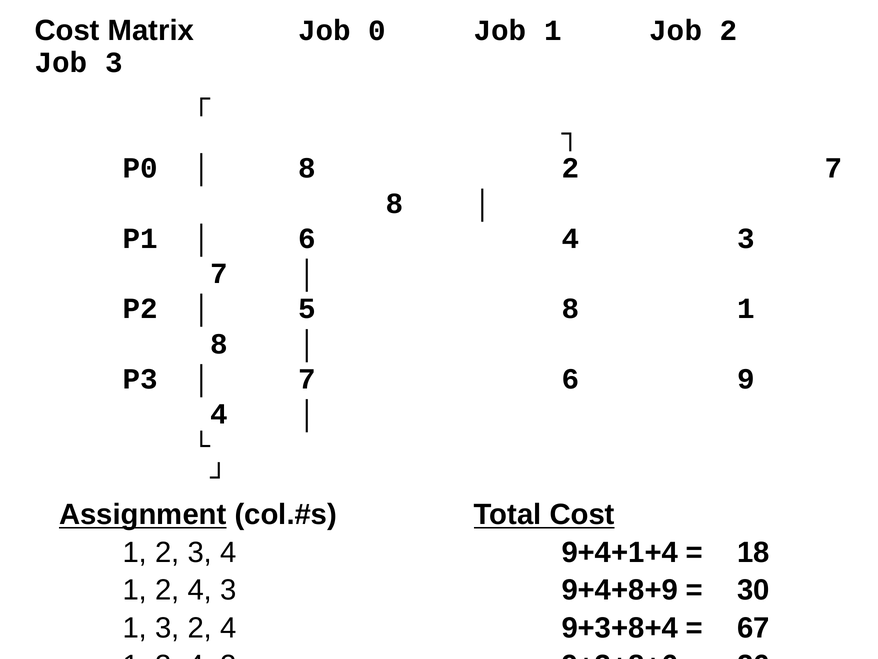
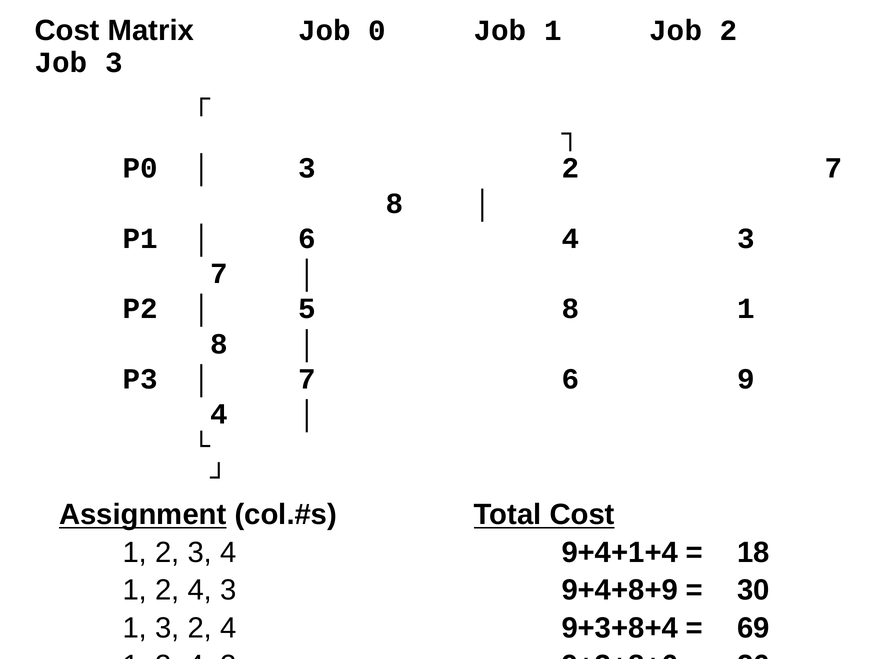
8 at (307, 168): 8 -> 3
67: 67 -> 69
